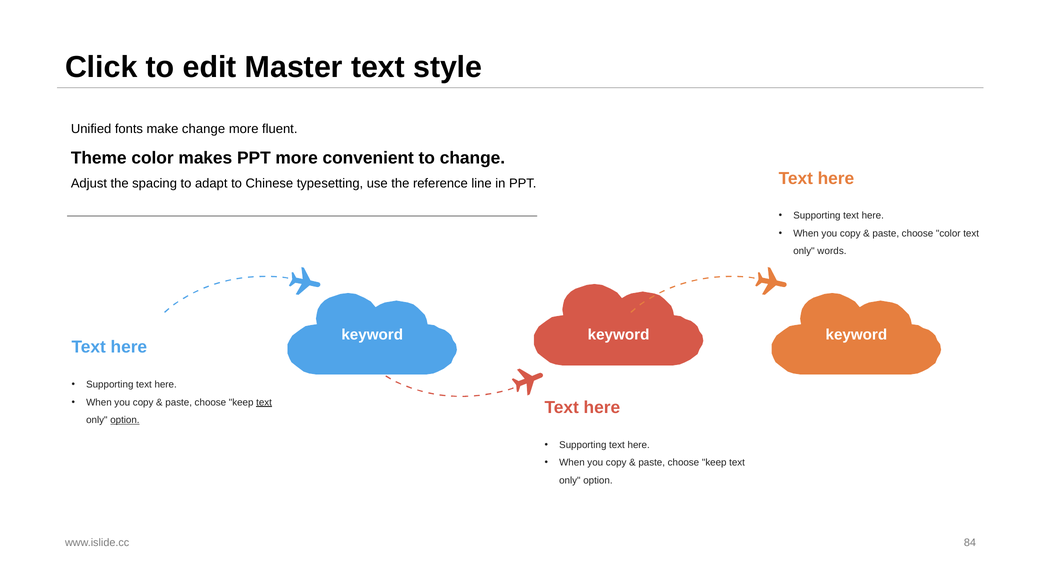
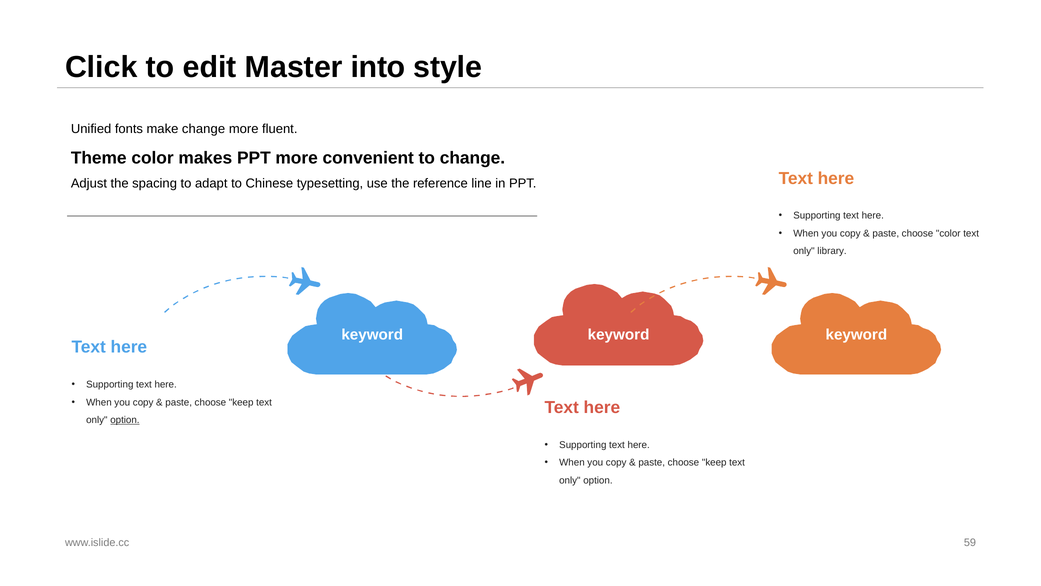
Master text: text -> into
words: words -> library
text at (264, 402) underline: present -> none
84: 84 -> 59
